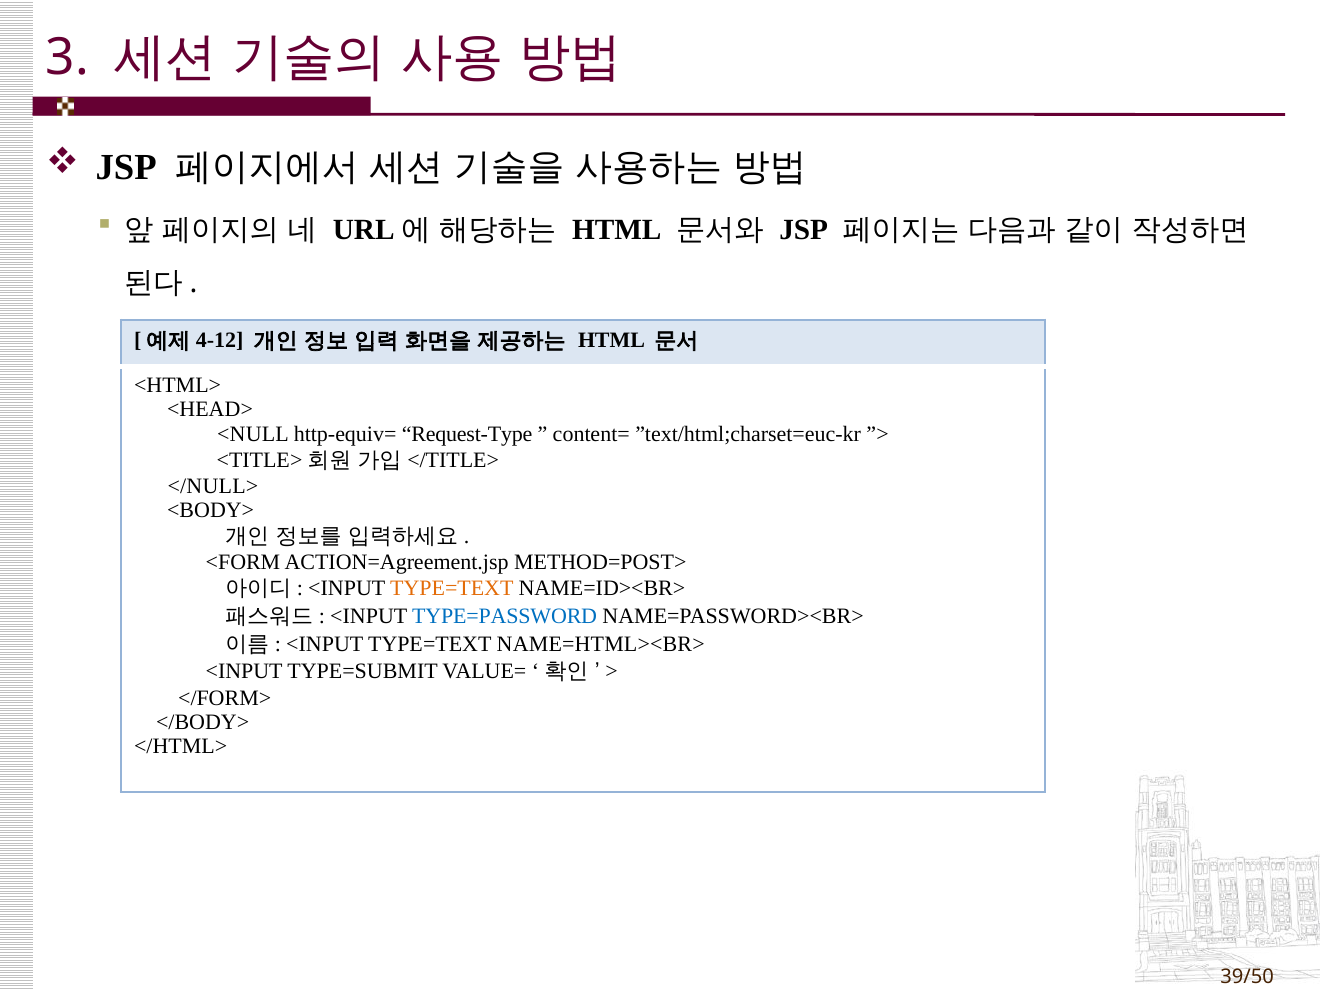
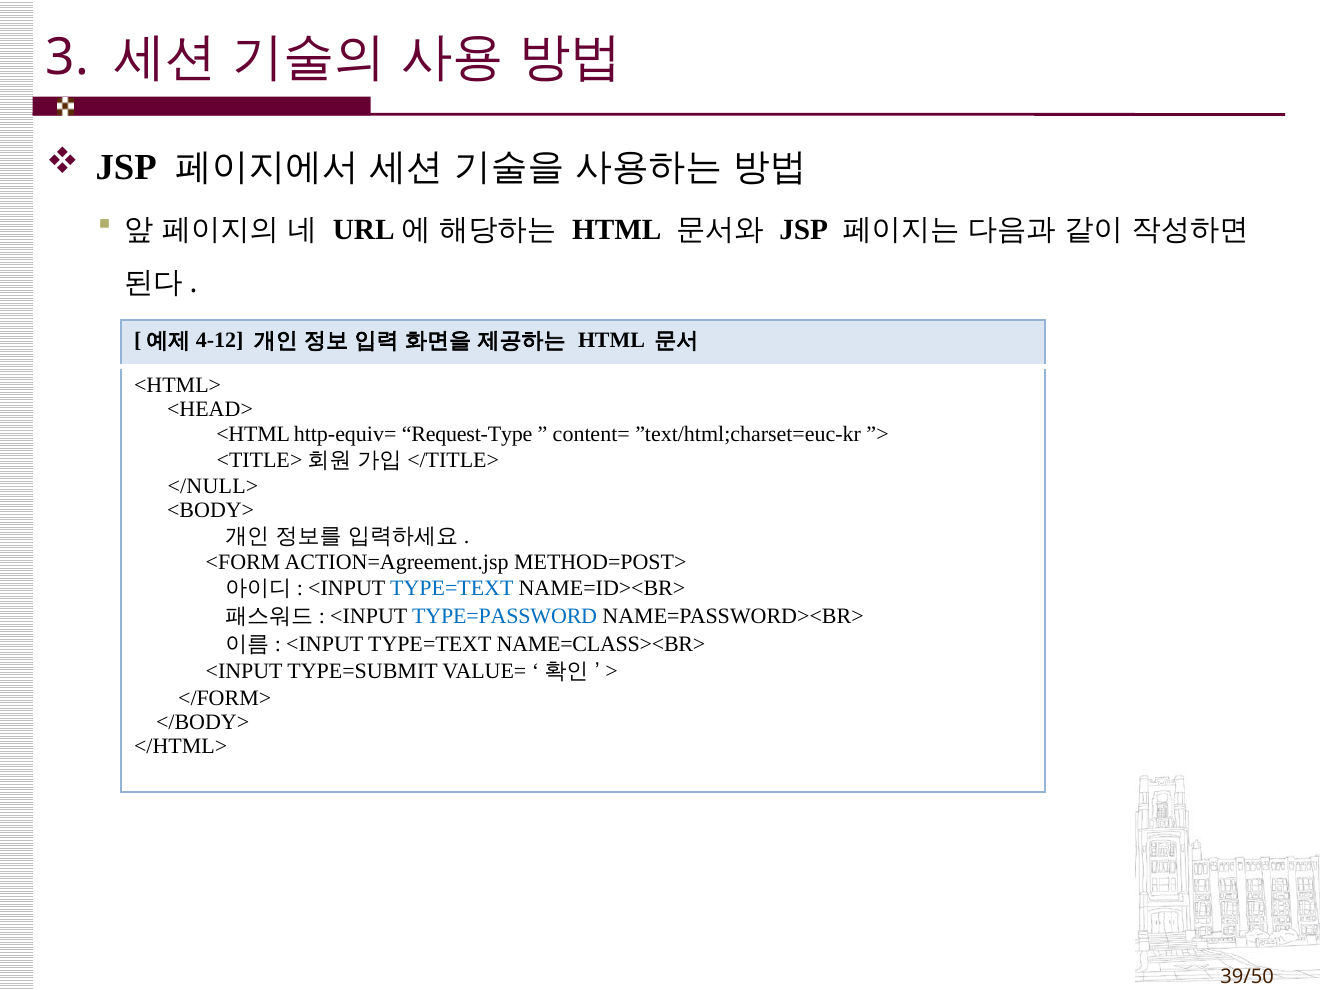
<NULL: <NULL -> <HTML
TYPE=TEXT at (452, 589) colour: orange -> blue
NAME=HTML><BR>: NAME=HTML><BR> -> NAME=CLASS><BR>
